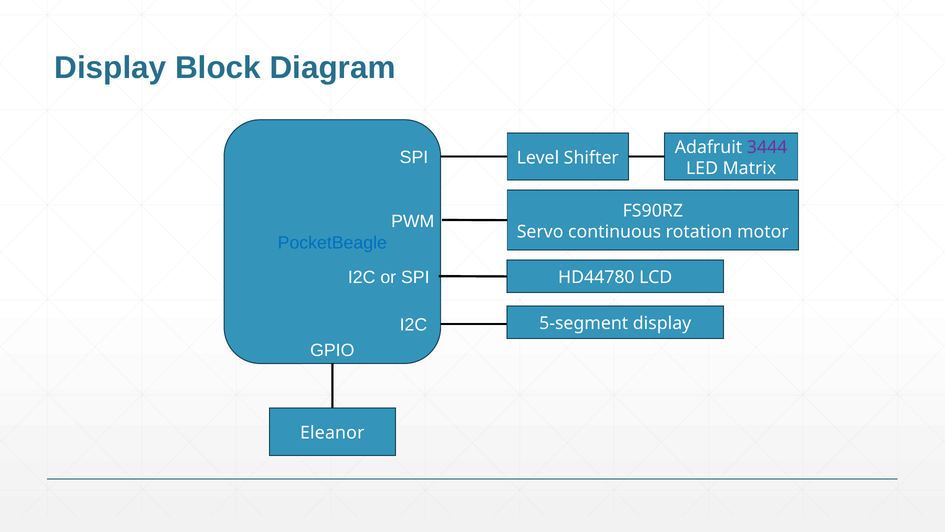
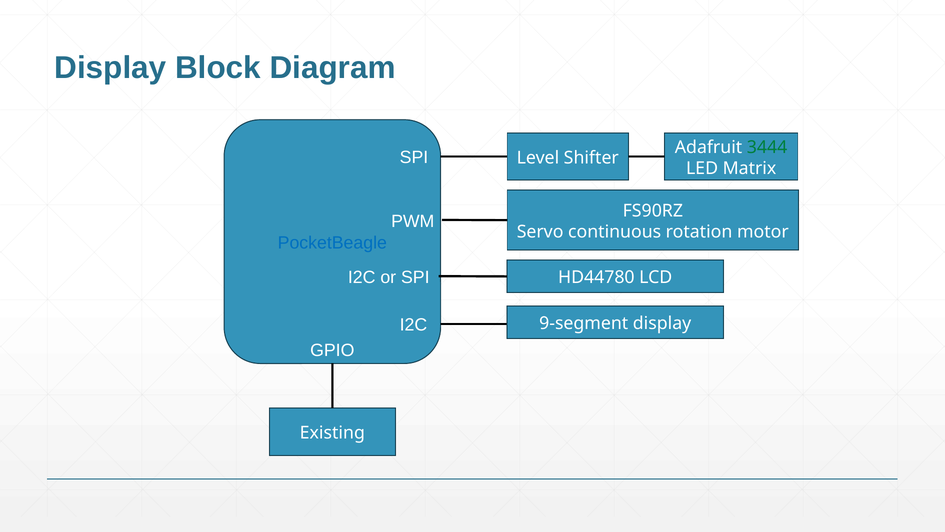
3444 colour: purple -> green
5-segment: 5-segment -> 9-segment
Eleanor: Eleanor -> Existing
